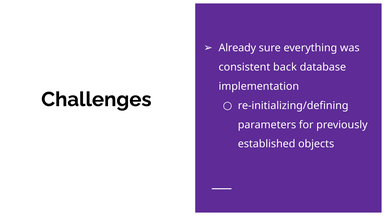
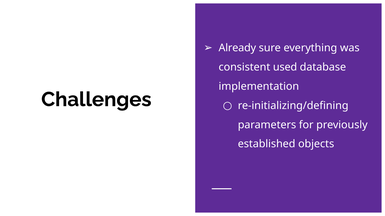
back: back -> used
